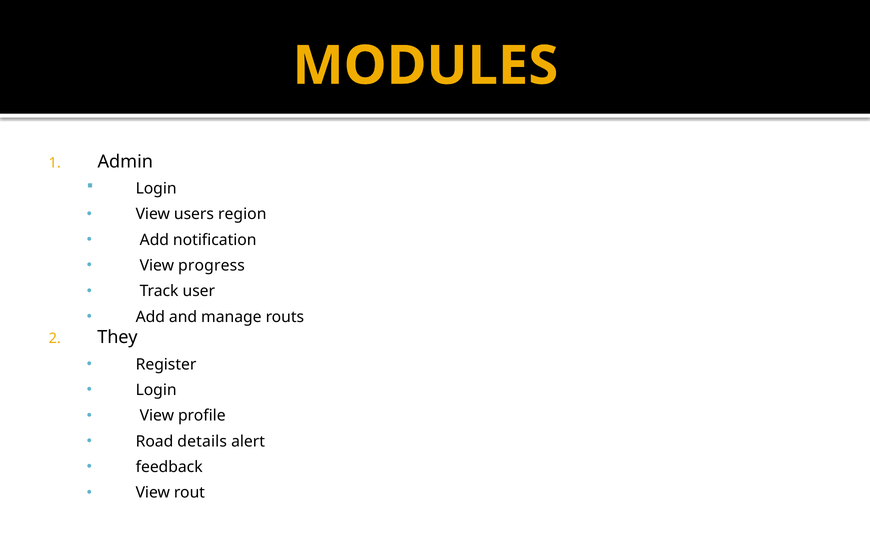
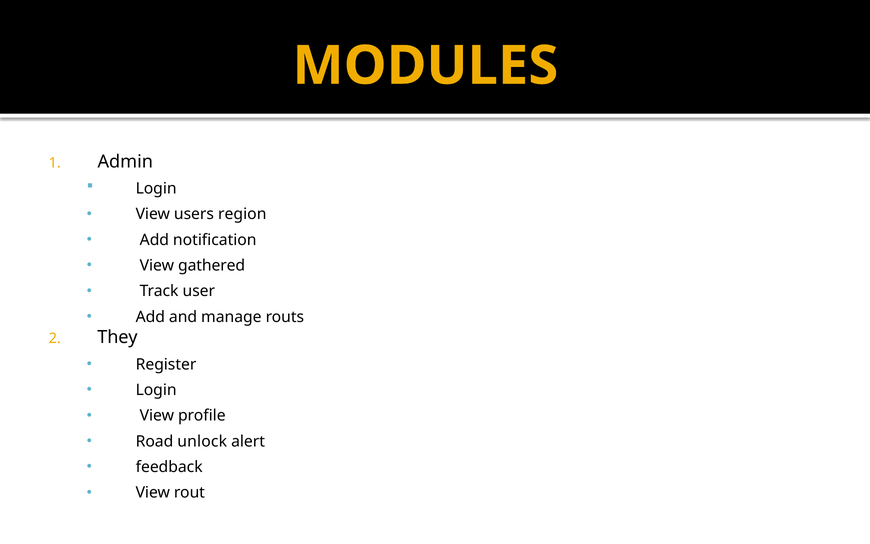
progress: progress -> gathered
details: details -> unlock
